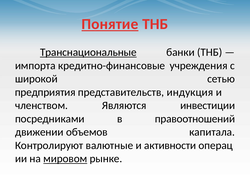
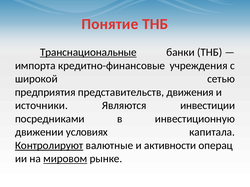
Понятие underline: present -> none
индукция: индукция -> движения
членством: членством -> источники
правоотношений: правоотношений -> инвестиционную
объемов: объемов -> условиях
Контролируют underline: none -> present
